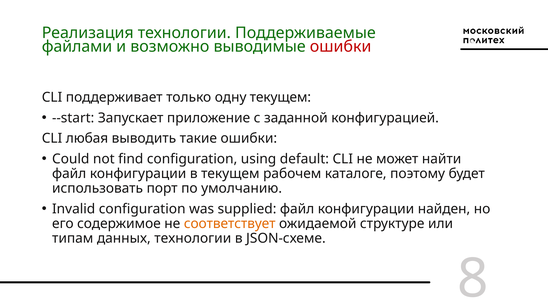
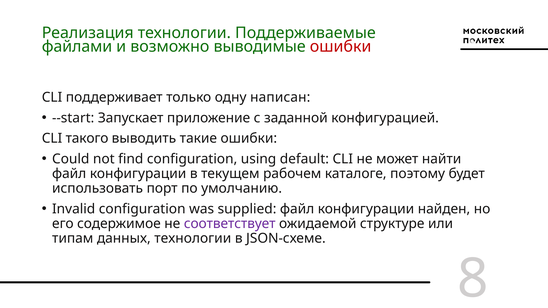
одну текущем: текущем -> написан
любая: любая -> такого
соответствует colour: orange -> purple
